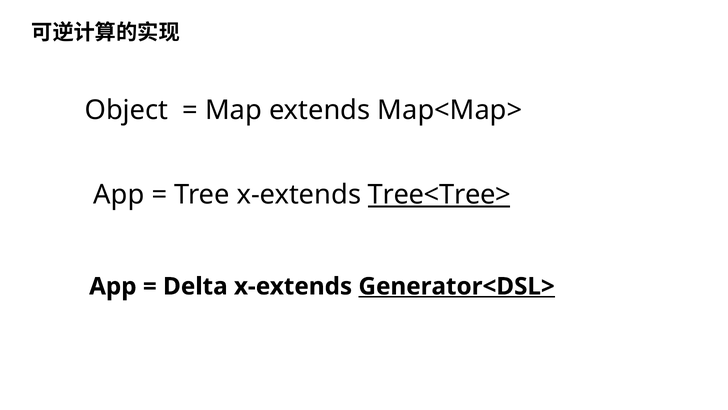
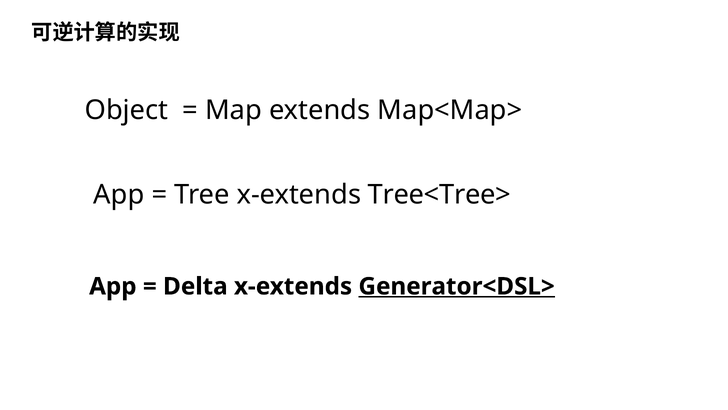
Tree<Tree> underline: present -> none
